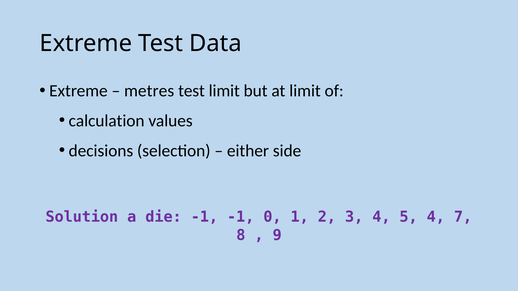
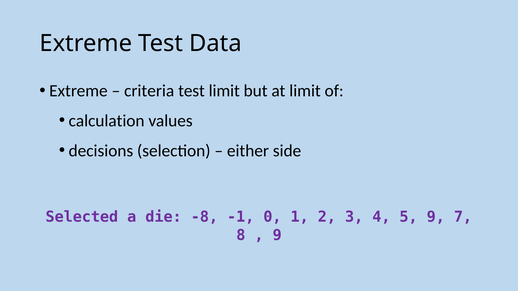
metres: metres -> criteria
Solution: Solution -> Selected
die -1: -1 -> -8
5 4: 4 -> 9
